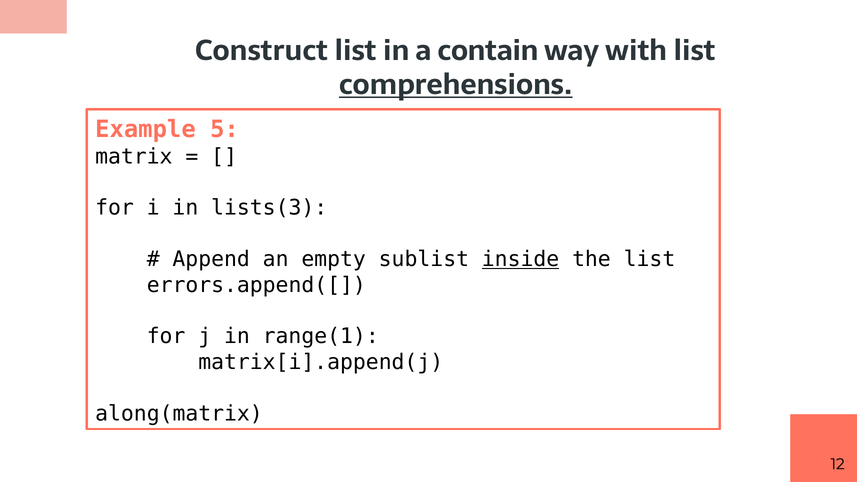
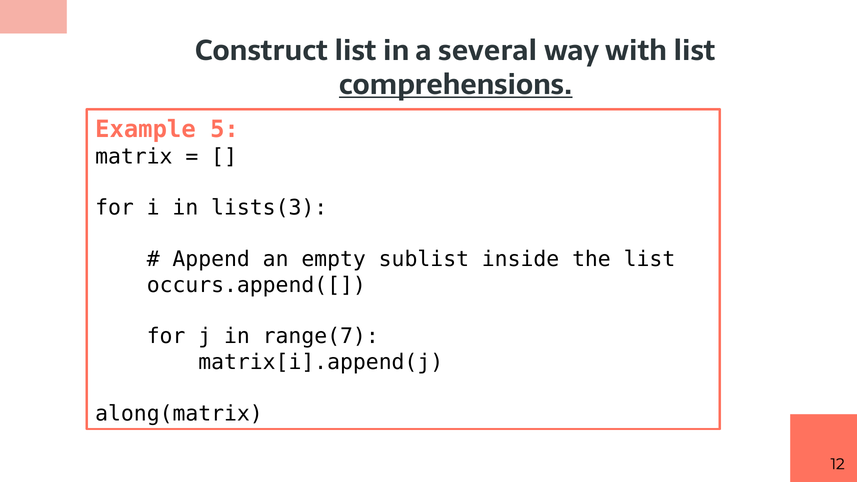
contain: contain -> several
inside underline: present -> none
errors.append([: errors.append([ -> occurs.append([
range(1: range(1 -> range(7
